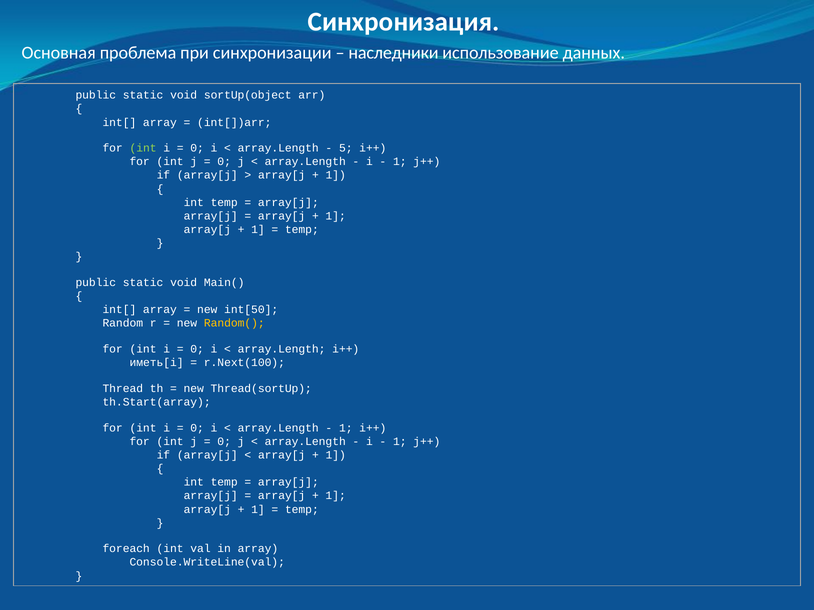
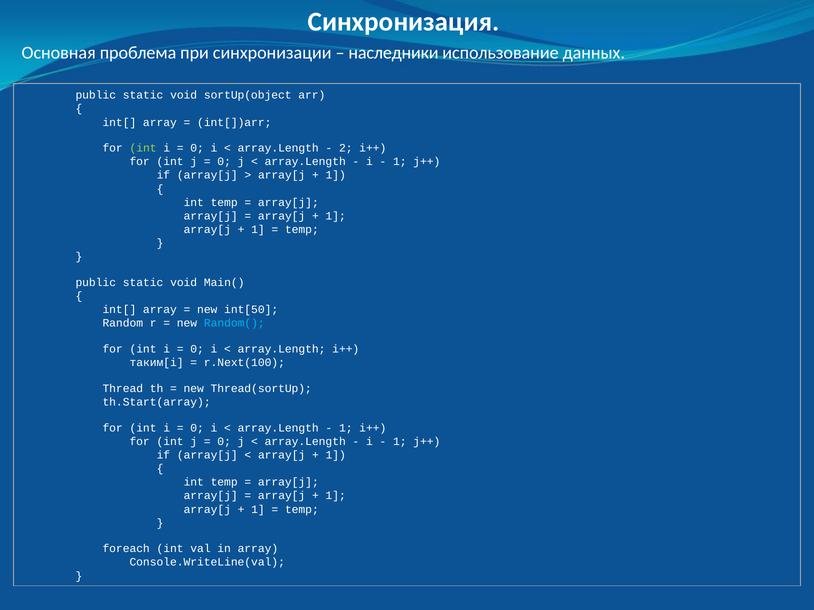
5: 5 -> 2
Random( colour: yellow -> light blue
иметь[i: иметь[i -> таким[i
